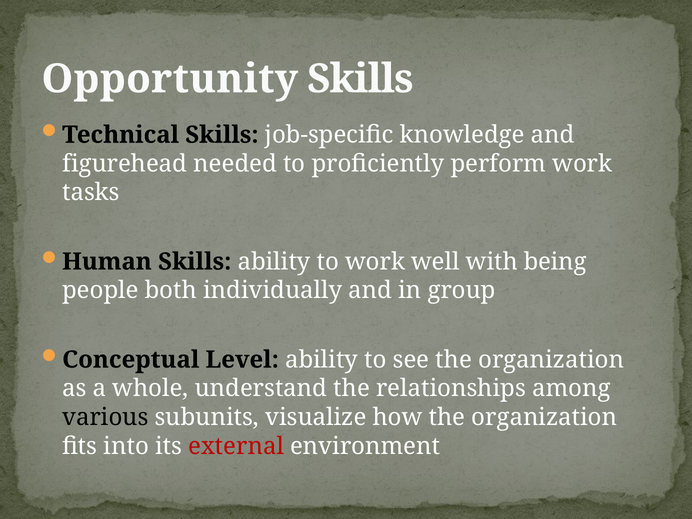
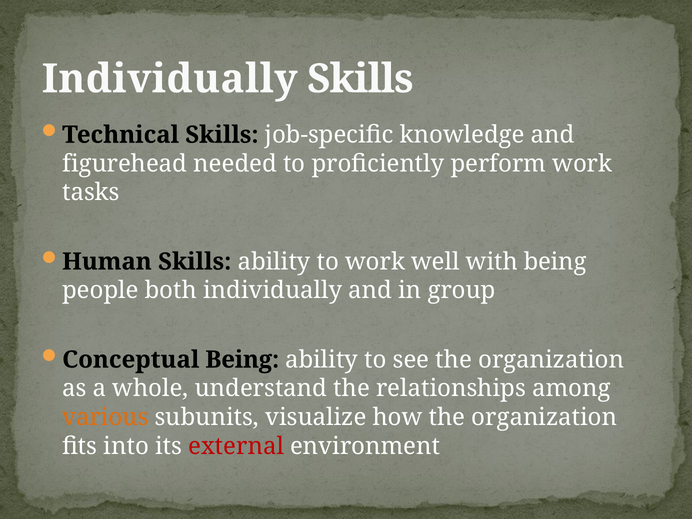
Opportunity at (170, 79): Opportunity -> Individually
Conceptual Level: Level -> Being
various colour: black -> orange
